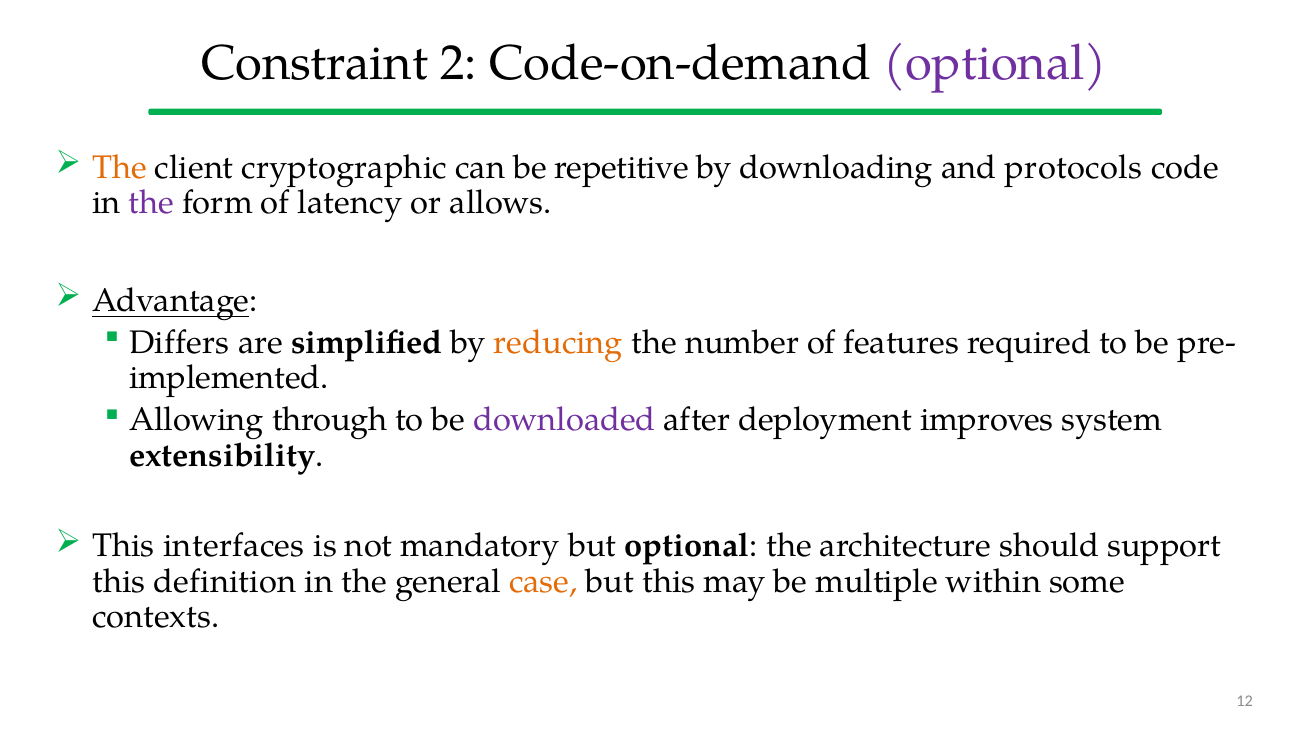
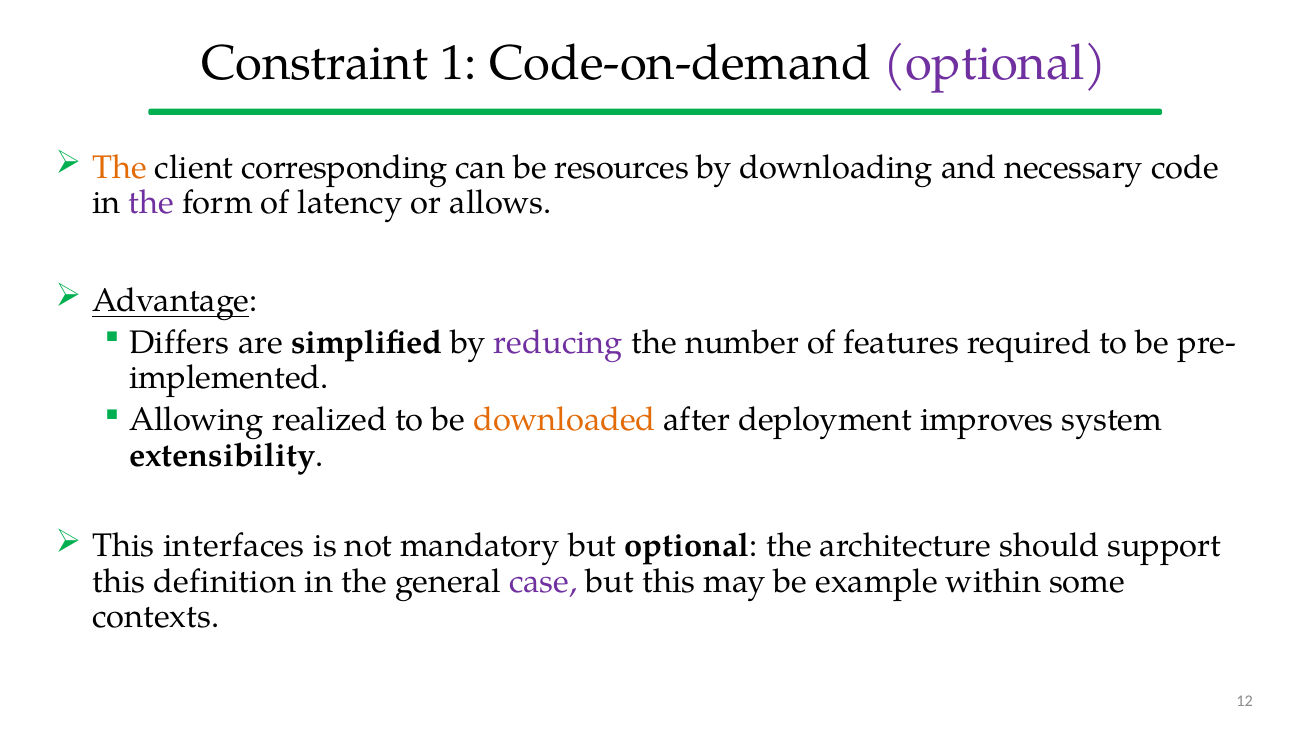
2: 2 -> 1
cryptographic: cryptographic -> corresponding
repetitive: repetitive -> resources
protocols: protocols -> necessary
reducing colour: orange -> purple
through: through -> realized
downloaded colour: purple -> orange
case colour: orange -> purple
multiple: multiple -> example
